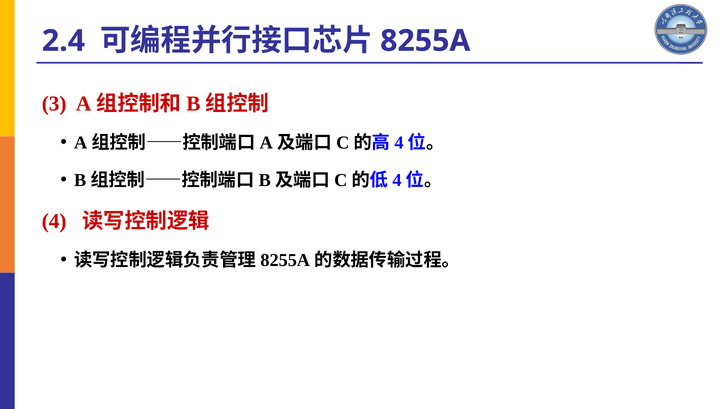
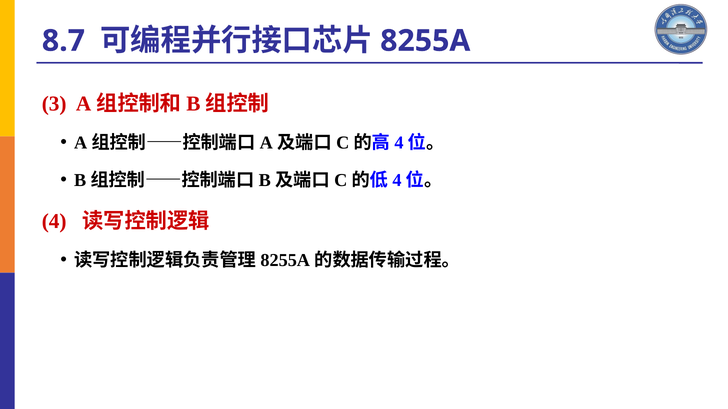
2.4: 2.4 -> 8.7
